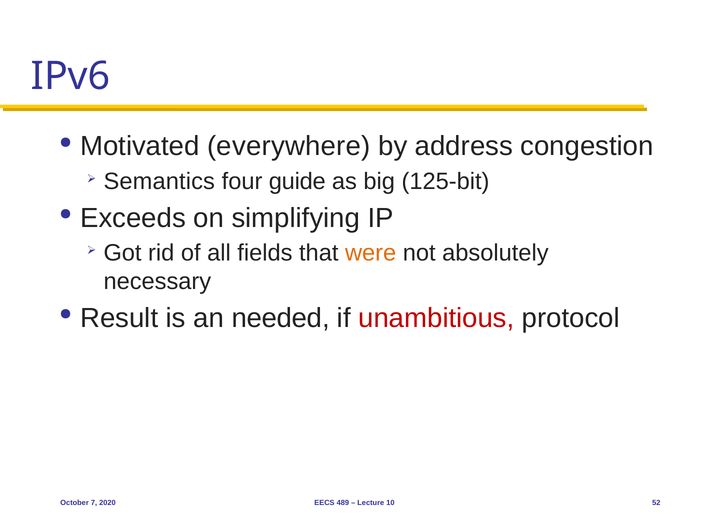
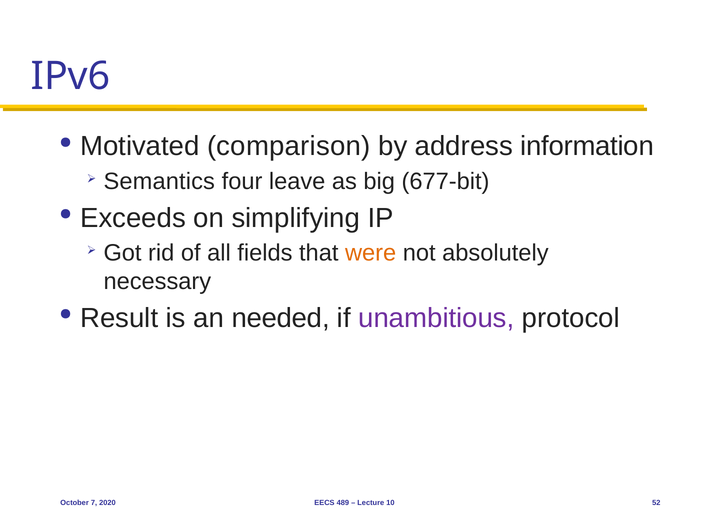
everywhere: everywhere -> comparison
congestion: congestion -> information
guide: guide -> leave
125-bit: 125-bit -> 677-bit
unambitious colour: red -> purple
